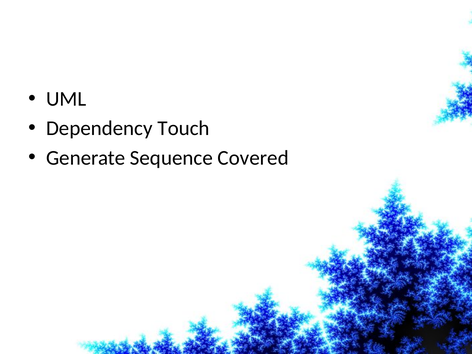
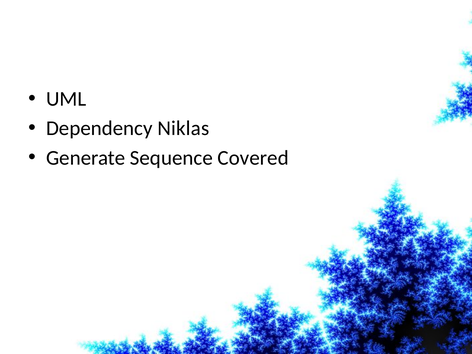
Touch: Touch -> Niklas
